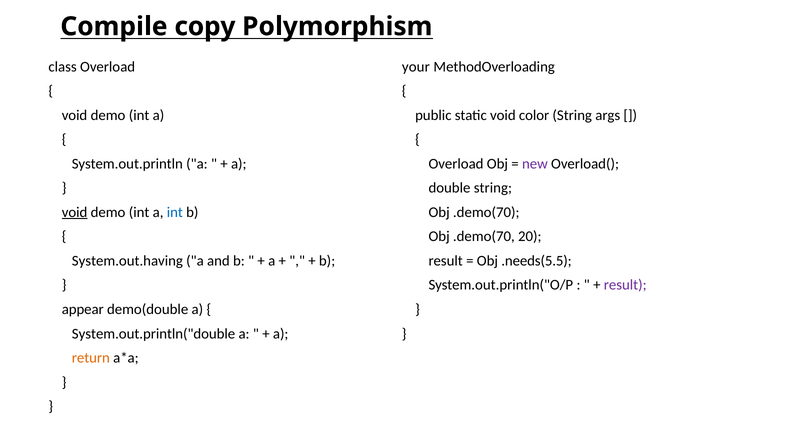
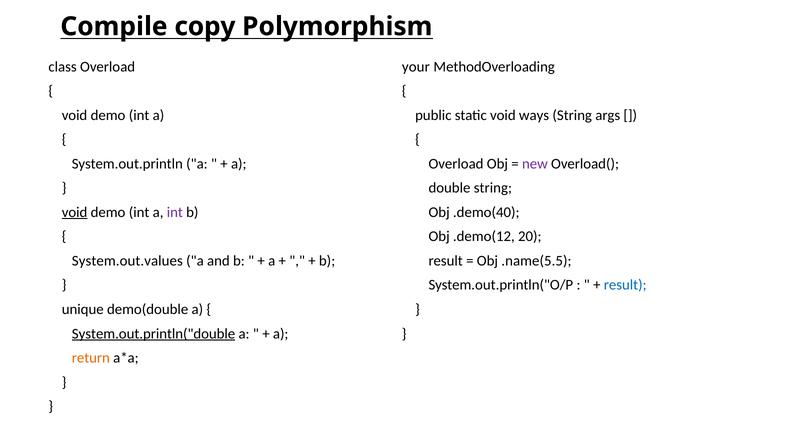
color: color -> ways
int at (175, 212) colour: blue -> purple
.demo(70 at (486, 212): .demo(70 -> .demo(40
.demo(70 at (484, 236): .demo(70 -> .demo(12
System.out.having: System.out.having -> System.out.values
.needs(5.5: .needs(5.5 -> .name(5.5
result at (625, 285) colour: purple -> blue
appear: appear -> unique
System.out.println("double underline: none -> present
